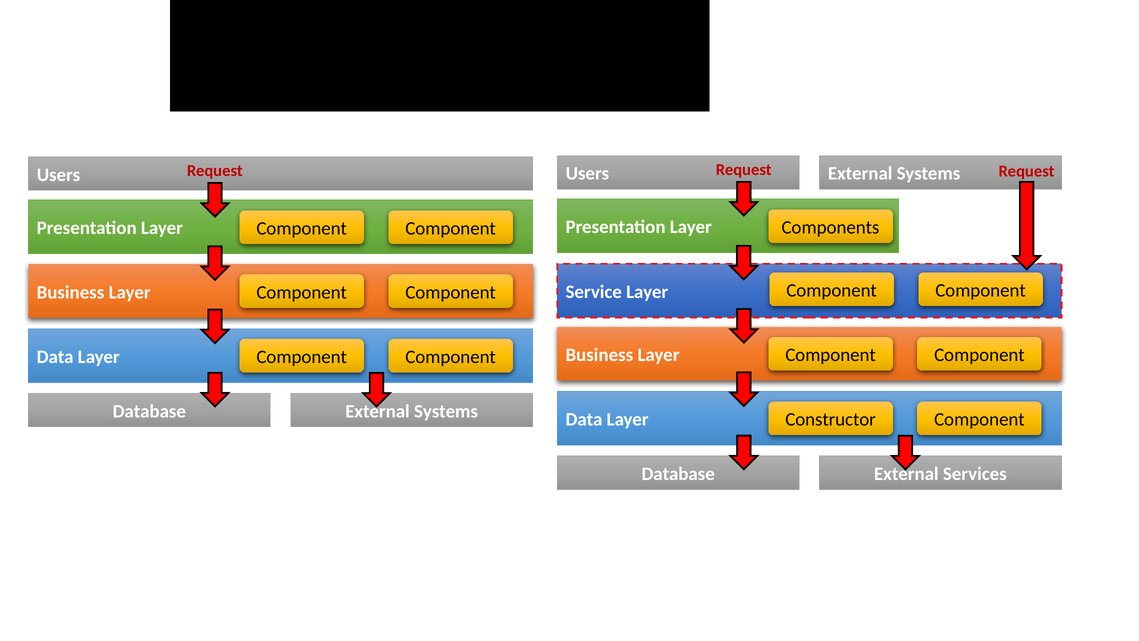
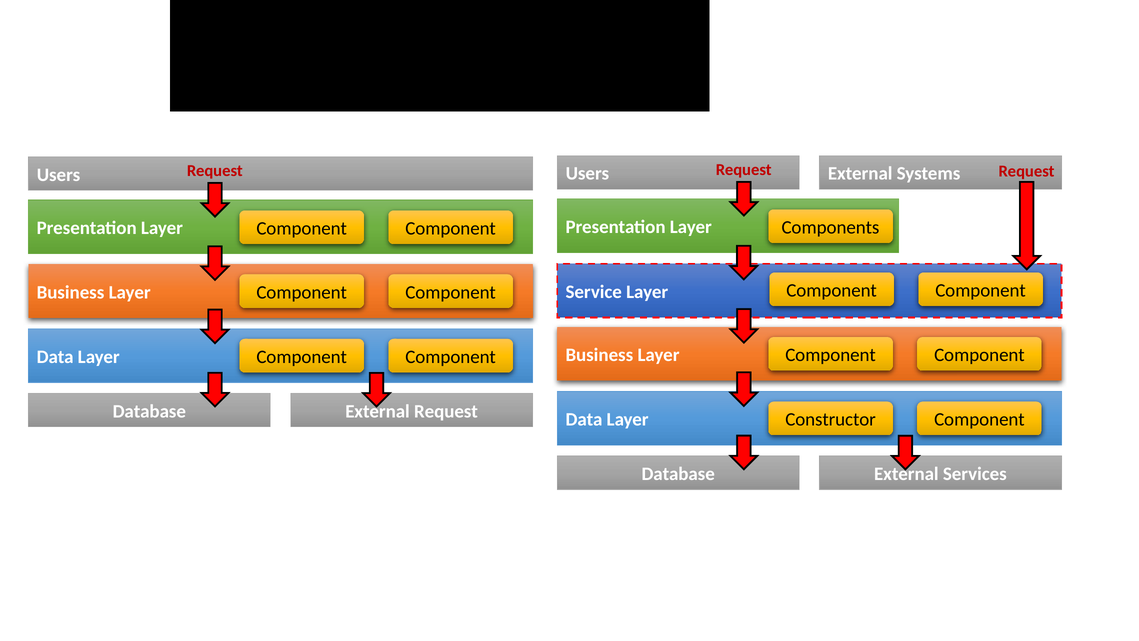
Database External Systems: Systems -> Request
